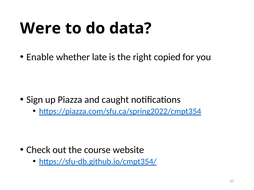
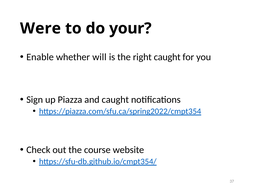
data: data -> your
late: late -> will
right copied: copied -> caught
